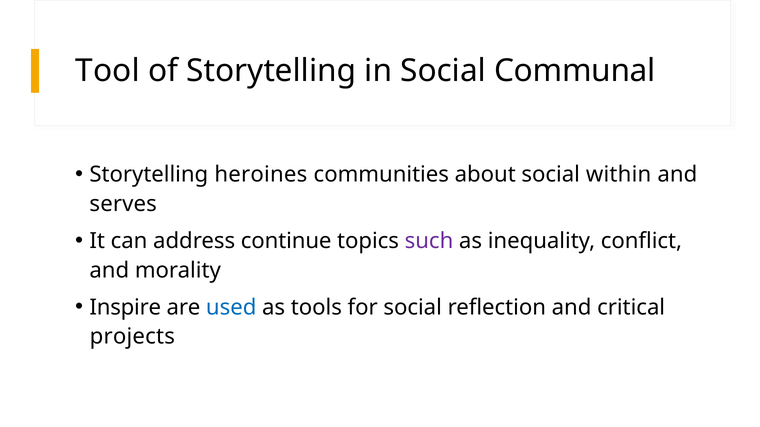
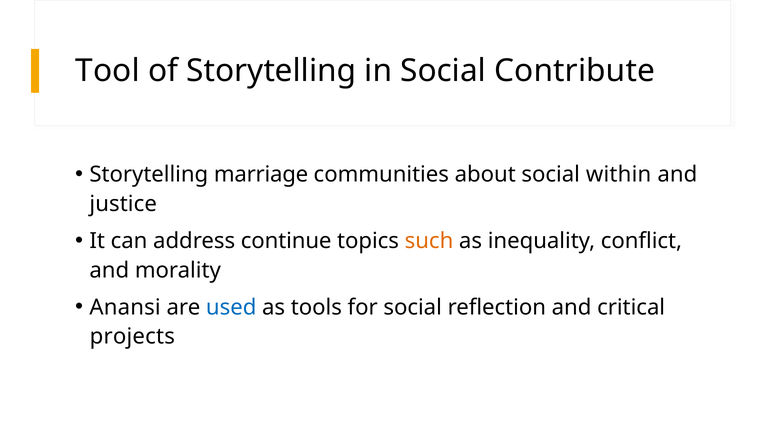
Communal: Communal -> Contribute
heroines: heroines -> marriage
serves: serves -> justice
such colour: purple -> orange
Inspire: Inspire -> Anansi
